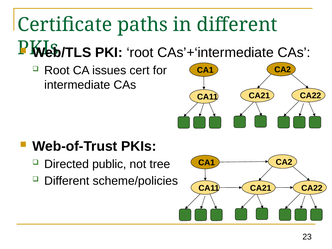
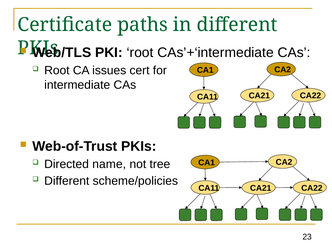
public: public -> name
